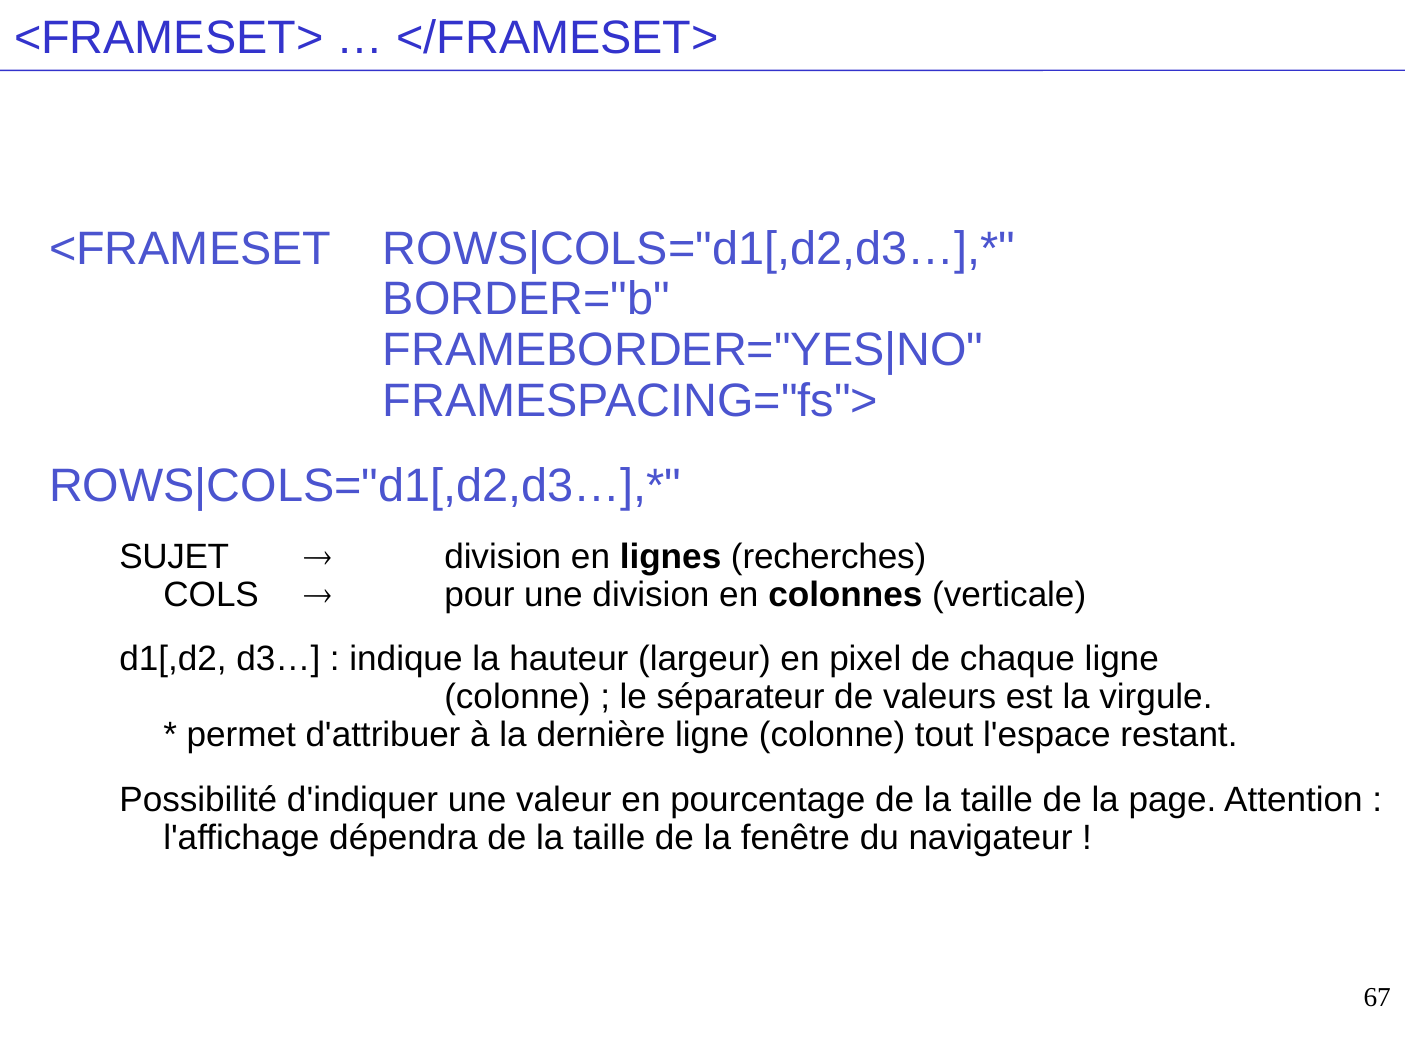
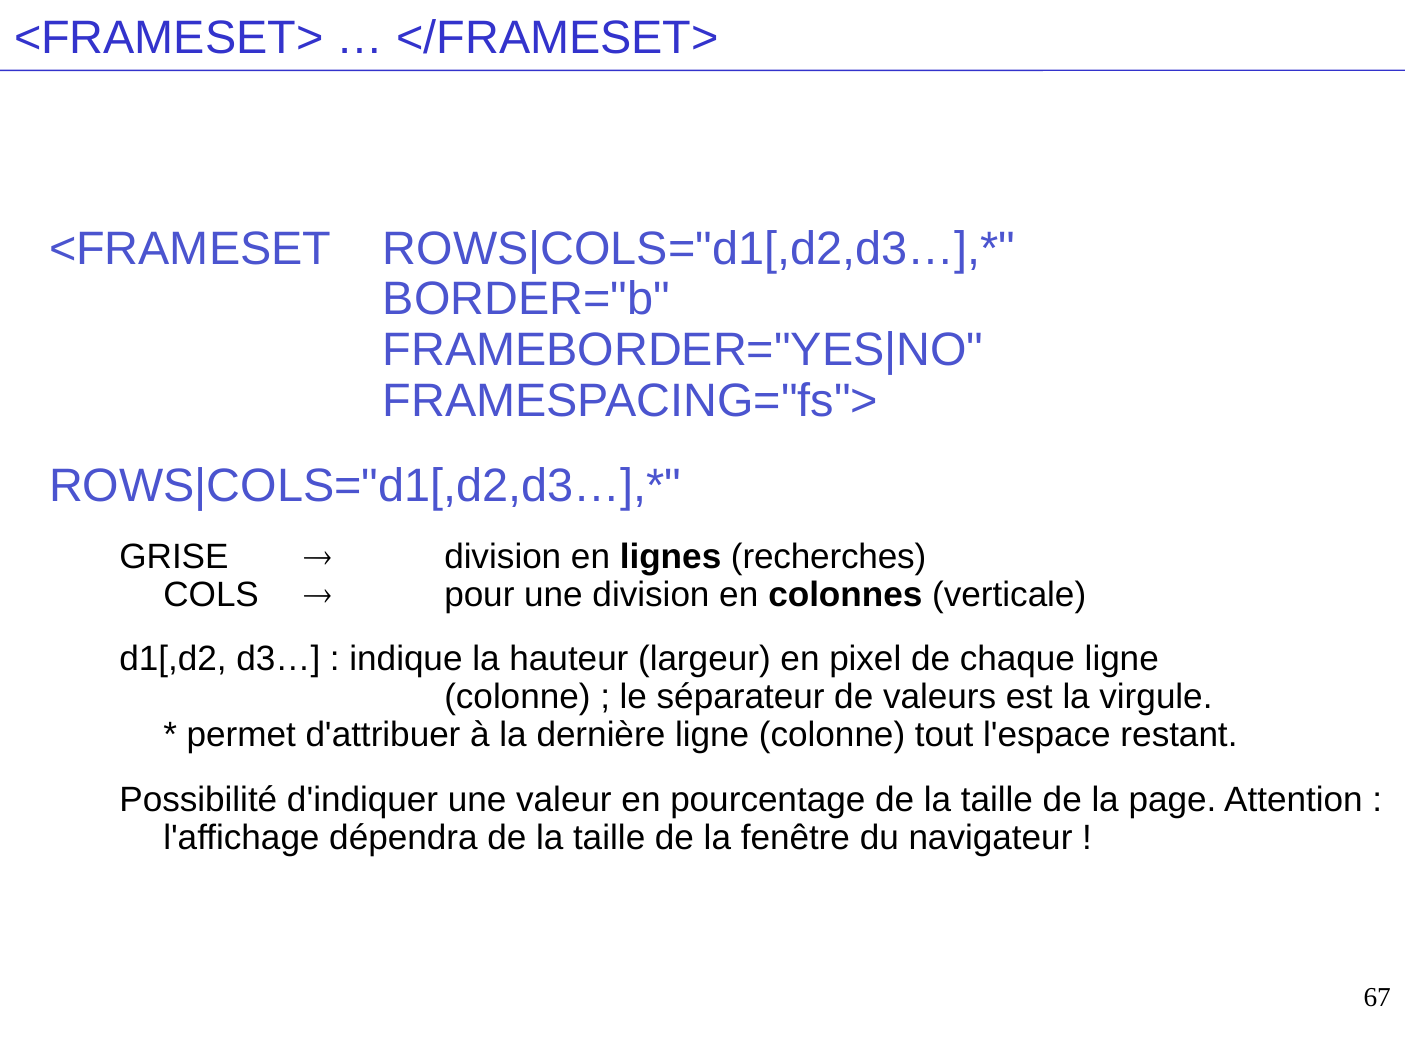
SUJET: SUJET -> GRISE
